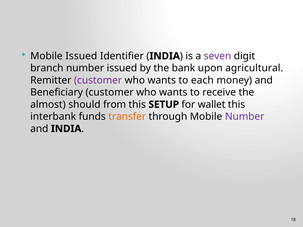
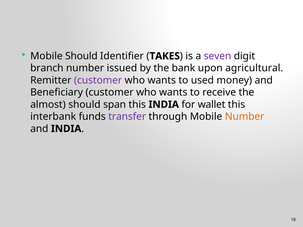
Mobile Issued: Issued -> Should
INDIA at (165, 56): INDIA -> TAKES
each: each -> used
from: from -> span
this SETUP: SETUP -> INDIA
transfer colour: orange -> purple
Number at (245, 117) colour: purple -> orange
